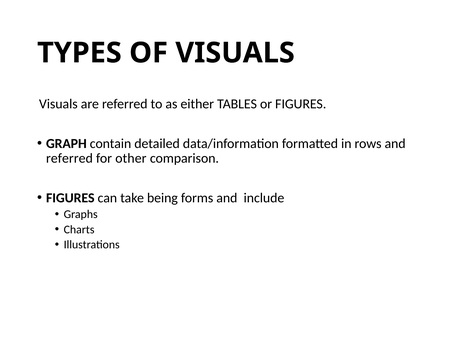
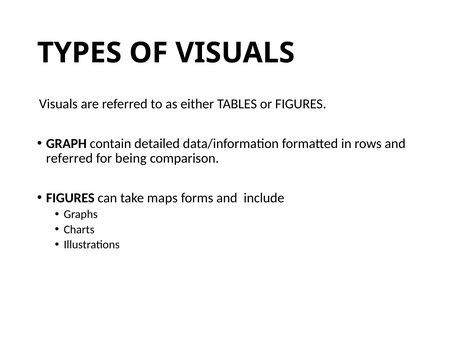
other: other -> being
being: being -> maps
